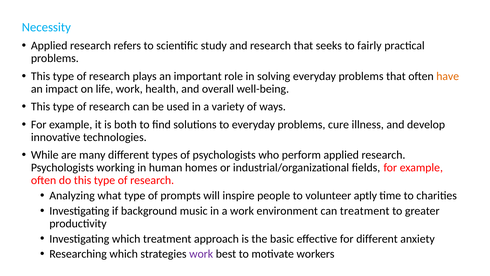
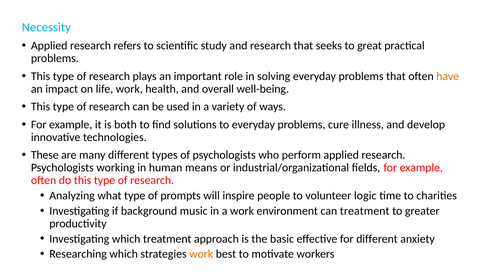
fairly: fairly -> great
While: While -> These
homes: homes -> means
aptly: aptly -> logic
work at (201, 254) colour: purple -> orange
